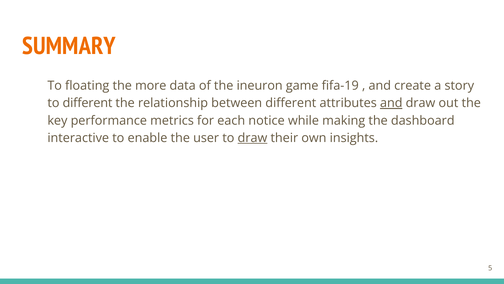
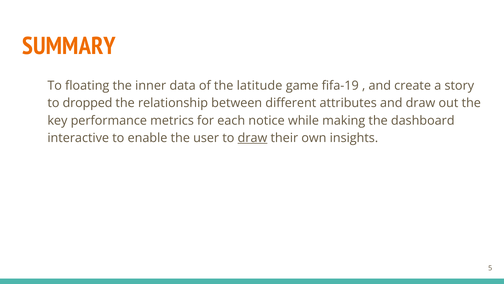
more: more -> inner
ineuron: ineuron -> latitude
to different: different -> dropped
and at (391, 103) underline: present -> none
